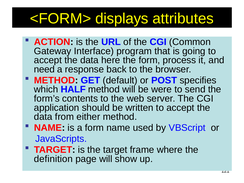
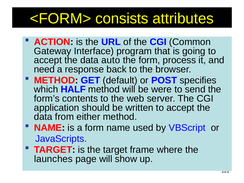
displays: displays -> consists
here: here -> auto
definition: definition -> launches
